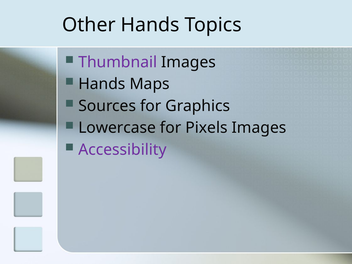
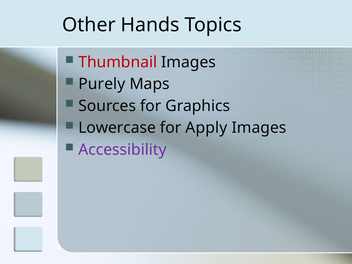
Thumbnail colour: purple -> red
Hands at (102, 84): Hands -> Purely
Pixels: Pixels -> Apply
